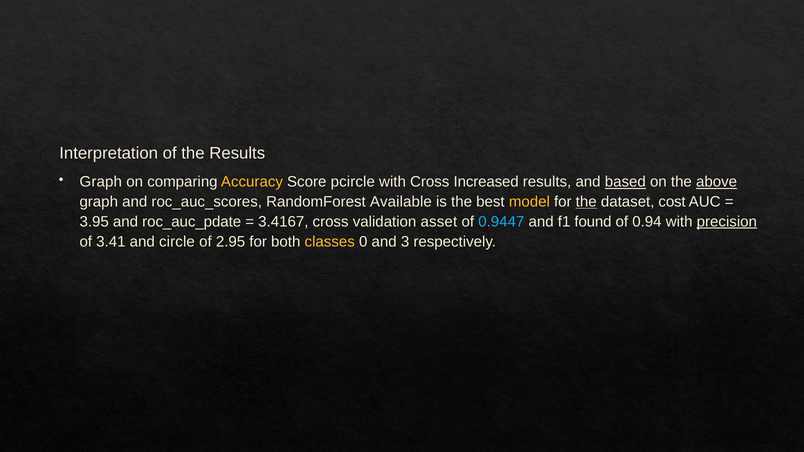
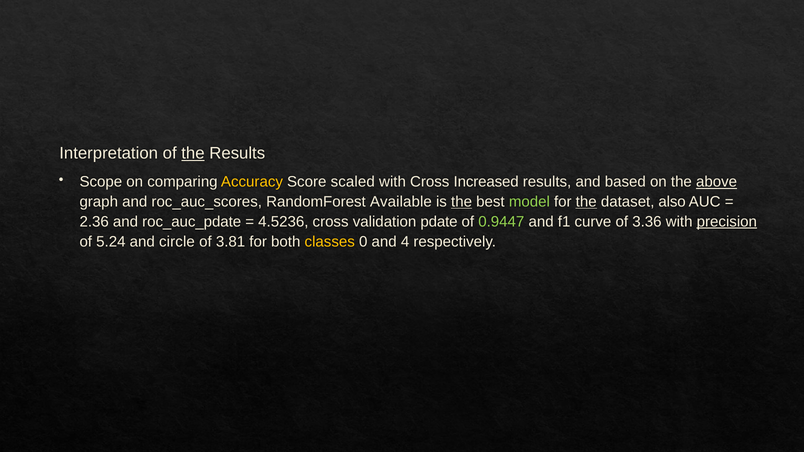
the at (193, 153) underline: none -> present
Graph at (101, 182): Graph -> Scope
pcircle: pcircle -> scaled
based underline: present -> none
the at (462, 202) underline: none -> present
model colour: yellow -> light green
cost: cost -> also
3.95: 3.95 -> 2.36
3.4167: 3.4167 -> 4.5236
asset: asset -> pdate
0.9447 colour: light blue -> light green
found: found -> curve
0.94: 0.94 -> 3.36
3.41: 3.41 -> 5.24
2.95: 2.95 -> 3.81
3: 3 -> 4
